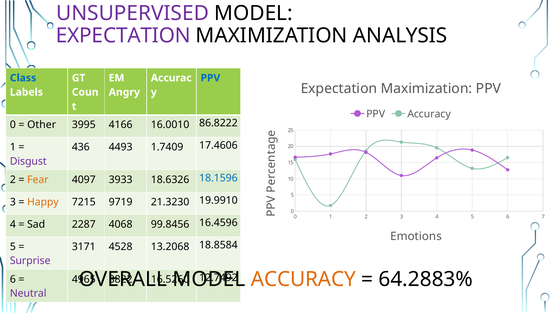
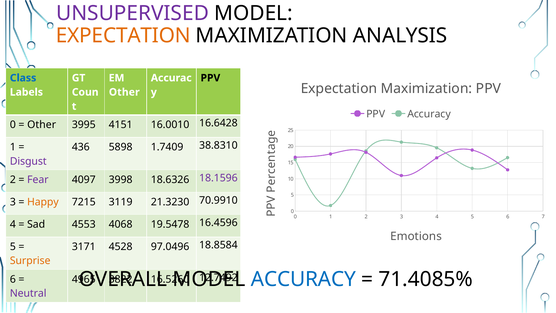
EXPECTATION at (123, 36) colour: purple -> orange
PPV at (210, 78) colour: blue -> black
Angry at (124, 92): Angry -> Other
4166: 4166 -> 4151
86.8222: 86.8222 -> 16.6428
4493: 4493 -> 5898
17.4606: 17.4606 -> 38.8310
Fear colour: orange -> purple
3933: 3933 -> 3998
18.1596 colour: blue -> purple
9719: 9719 -> 3119
19.9910: 19.9910 -> 70.9910
2287: 2287 -> 4553
99.8456: 99.8456 -> 19.5478
13.2068: 13.2068 -> 97.0496
Surprise colour: purple -> orange
ACCURACY at (303, 279) colour: orange -> blue
64.2883%: 64.2883% -> 71.4085%
